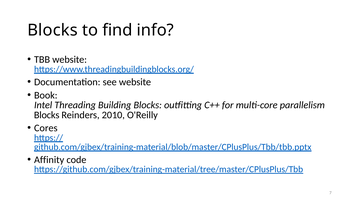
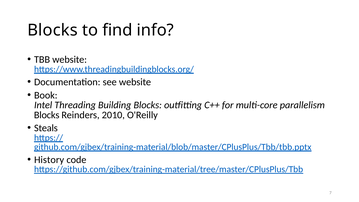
Cores: Cores -> Steals
Affinity: Affinity -> History
